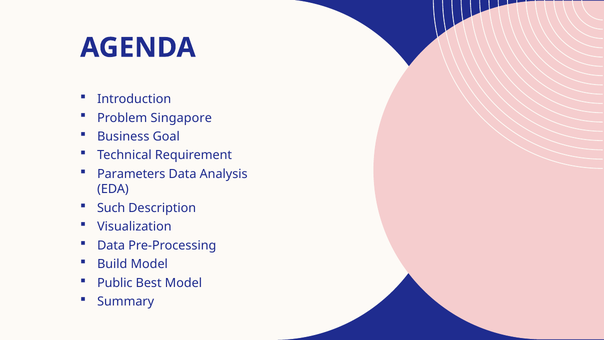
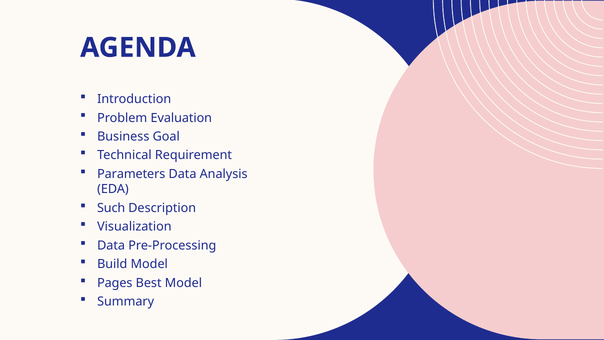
Singapore: Singapore -> Evaluation
Public: Public -> Pages
